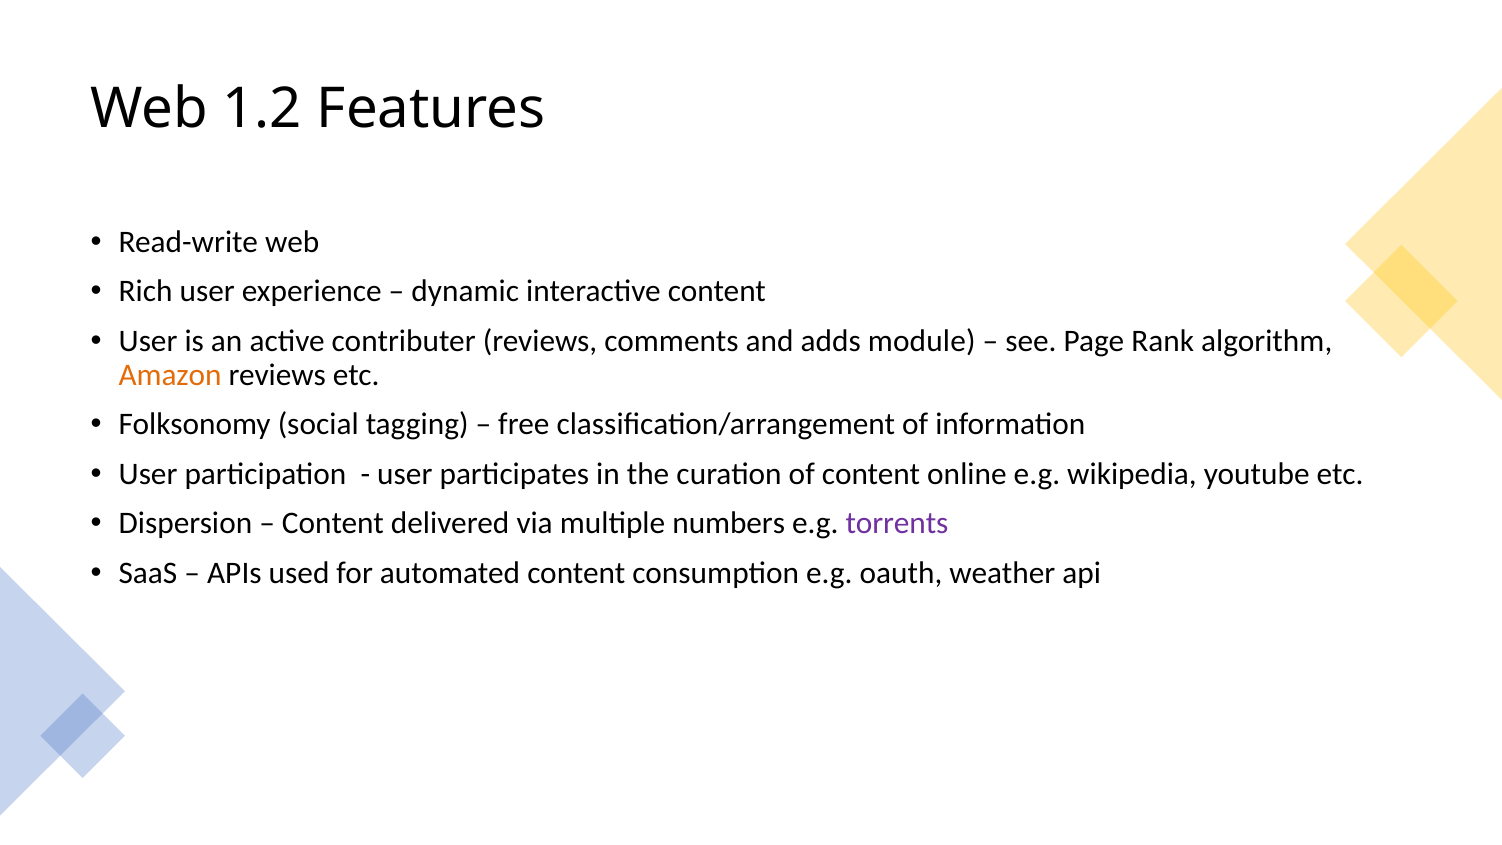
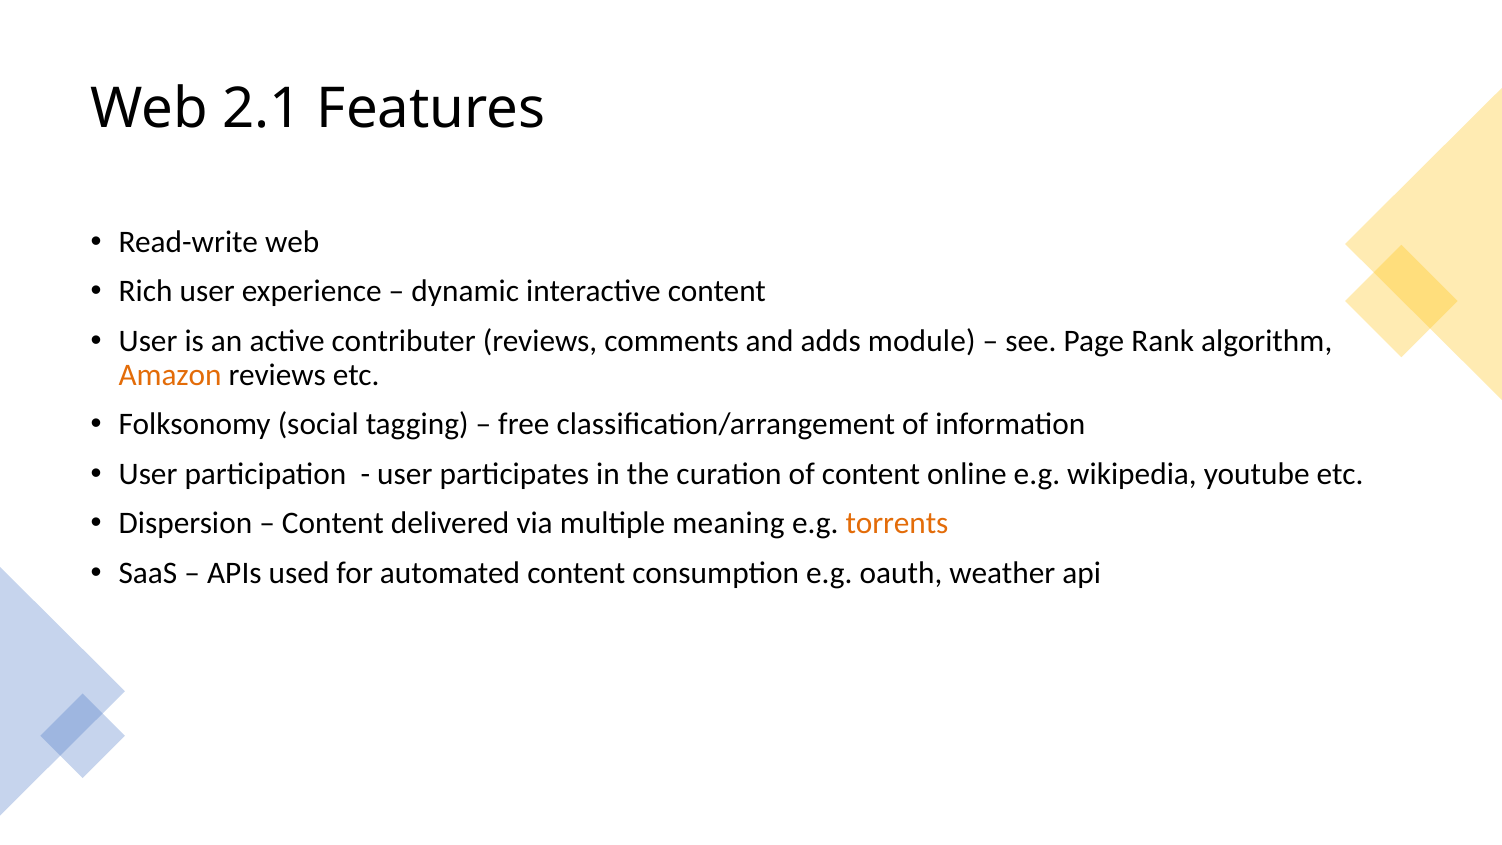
1.2: 1.2 -> 2.1
numbers: numbers -> meaning
torrents colour: purple -> orange
